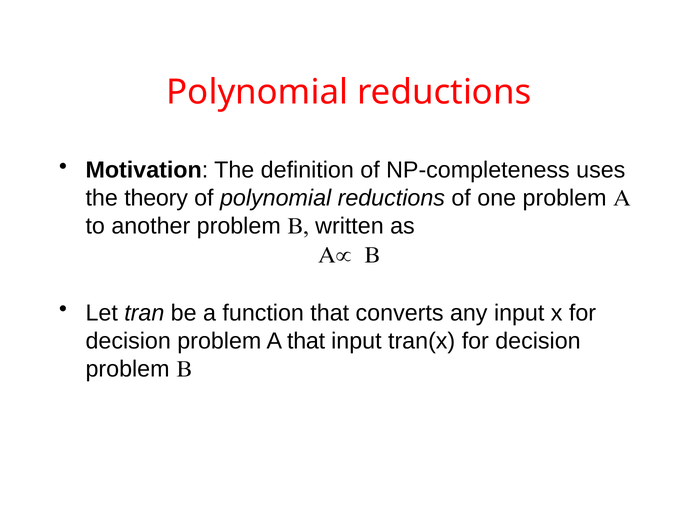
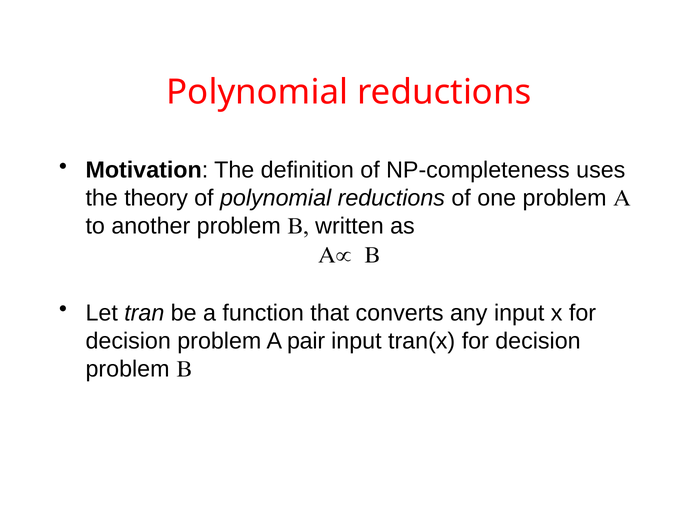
A that: that -> pair
